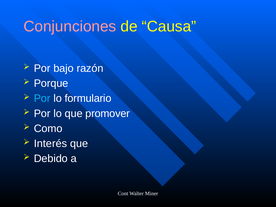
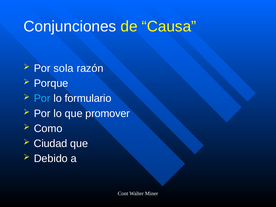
Conjunciones colour: pink -> white
bajo: bajo -> sola
Interés: Interés -> Ciudad
